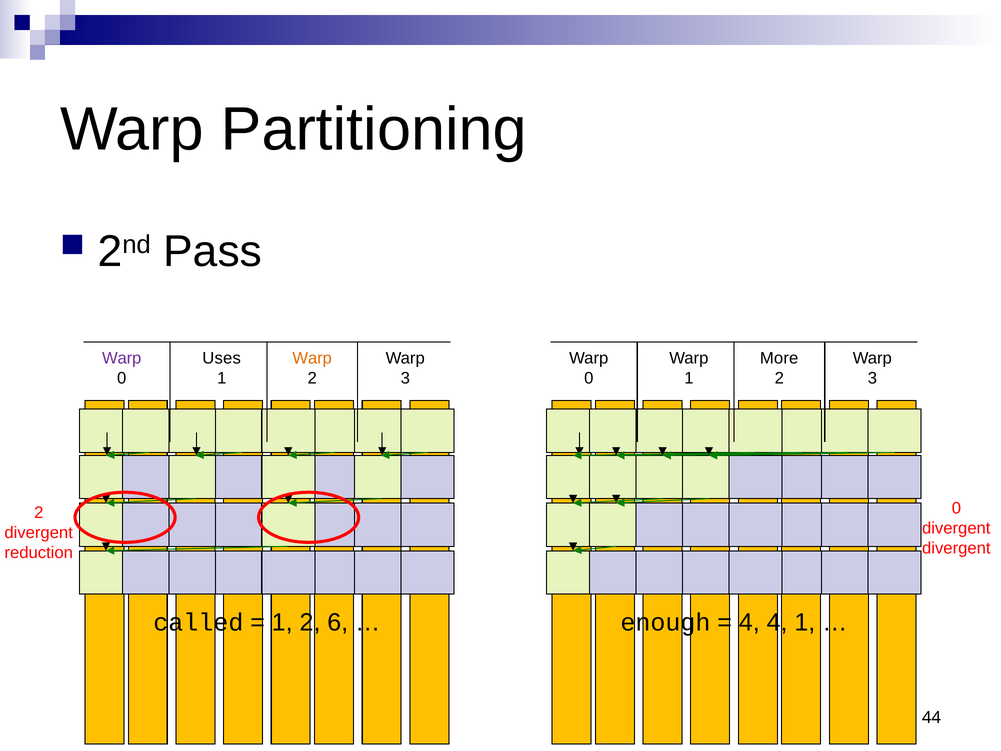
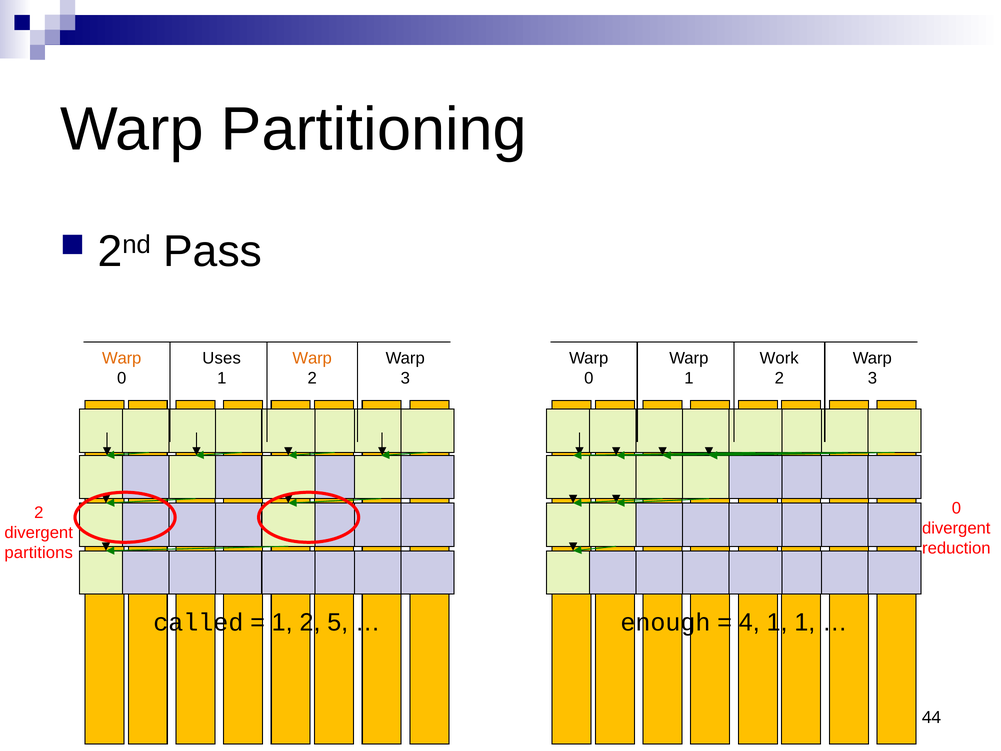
Warp at (122, 358) colour: purple -> orange
More: More -> Work
divergent at (956, 548): divergent -> reduction
reduction: reduction -> partitions
6: 6 -> 5
4 4: 4 -> 1
